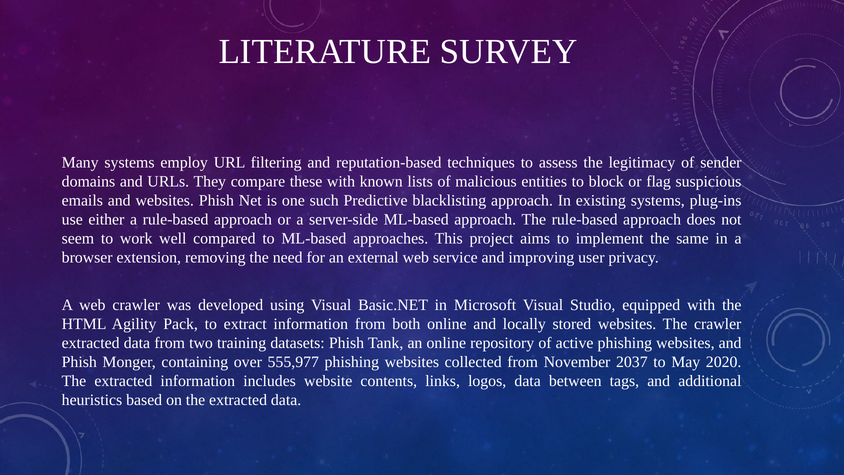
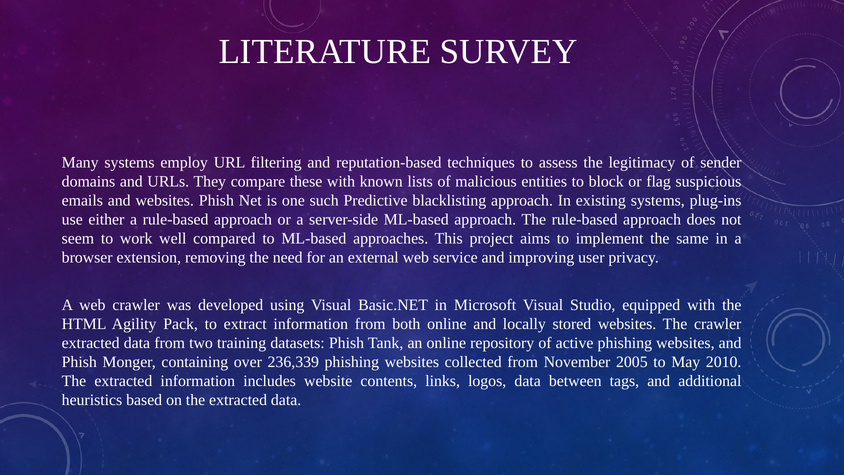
555,977: 555,977 -> 236,339
2037: 2037 -> 2005
2020: 2020 -> 2010
